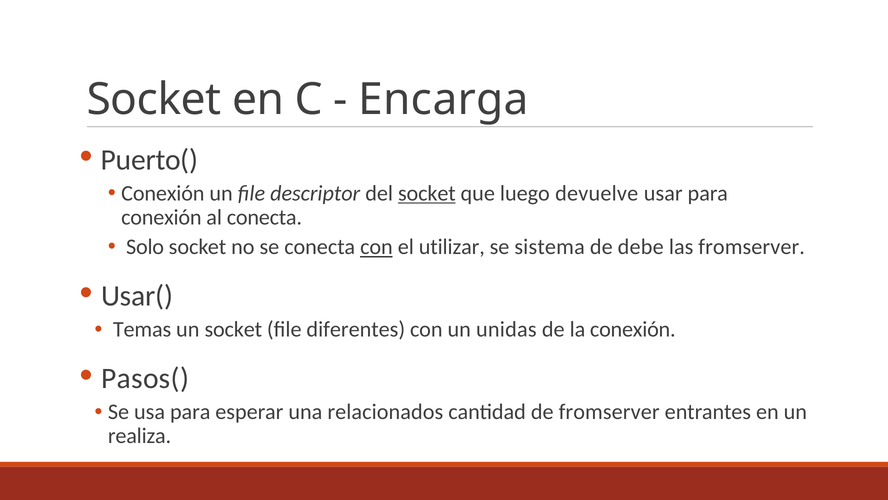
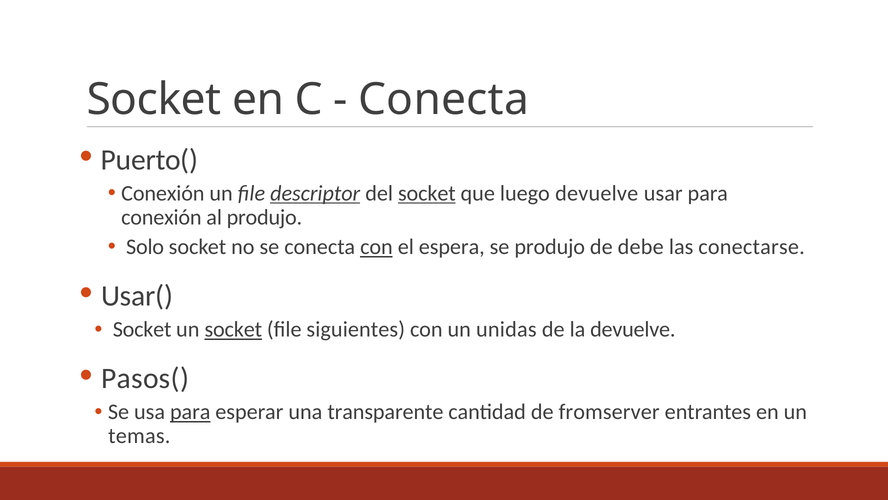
Encarga at (444, 99): Encarga -> Conecta
descriptor underline: none -> present
al conecta: conecta -> produjo
utilizar: utilizar -> espera
se sistema: sistema -> produjo
las fromserver: fromserver -> conectarse
Temas at (142, 329): Temas -> Socket
socket at (233, 329) underline: none -> present
diferentes: diferentes -> siguientes
la conexión: conexión -> devuelve
para at (190, 412) underline: none -> present
relacionados: relacionados -> transparente
realiza: realiza -> temas
